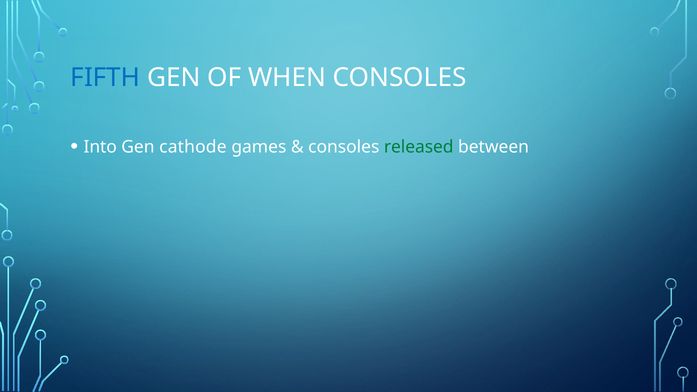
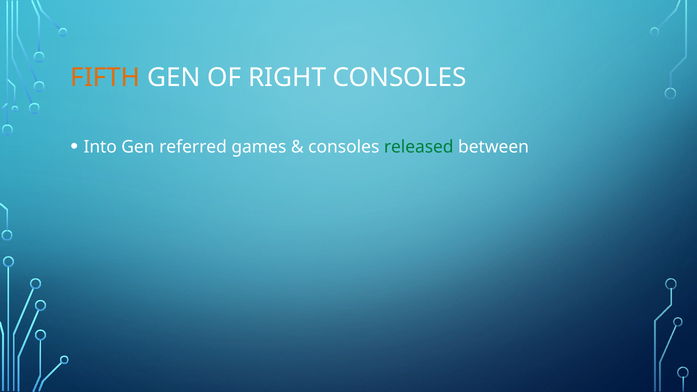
FIFTH colour: blue -> orange
WHEN: WHEN -> RIGHT
cathode: cathode -> referred
